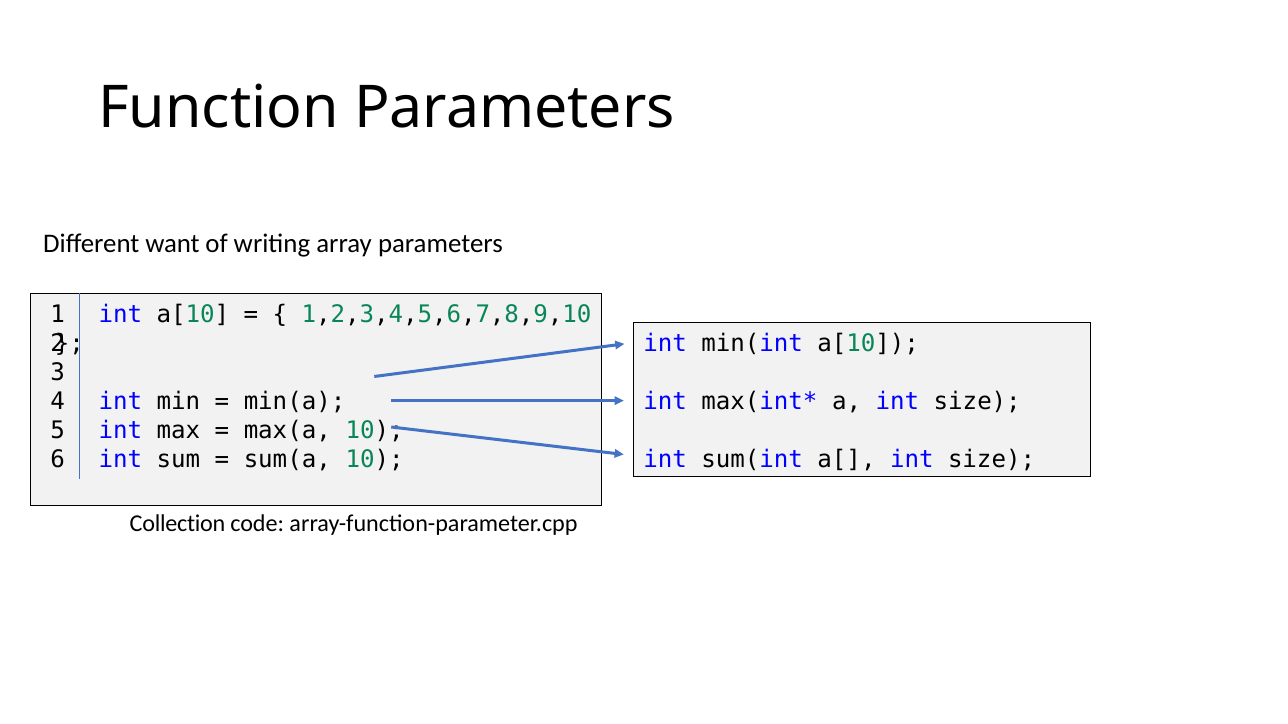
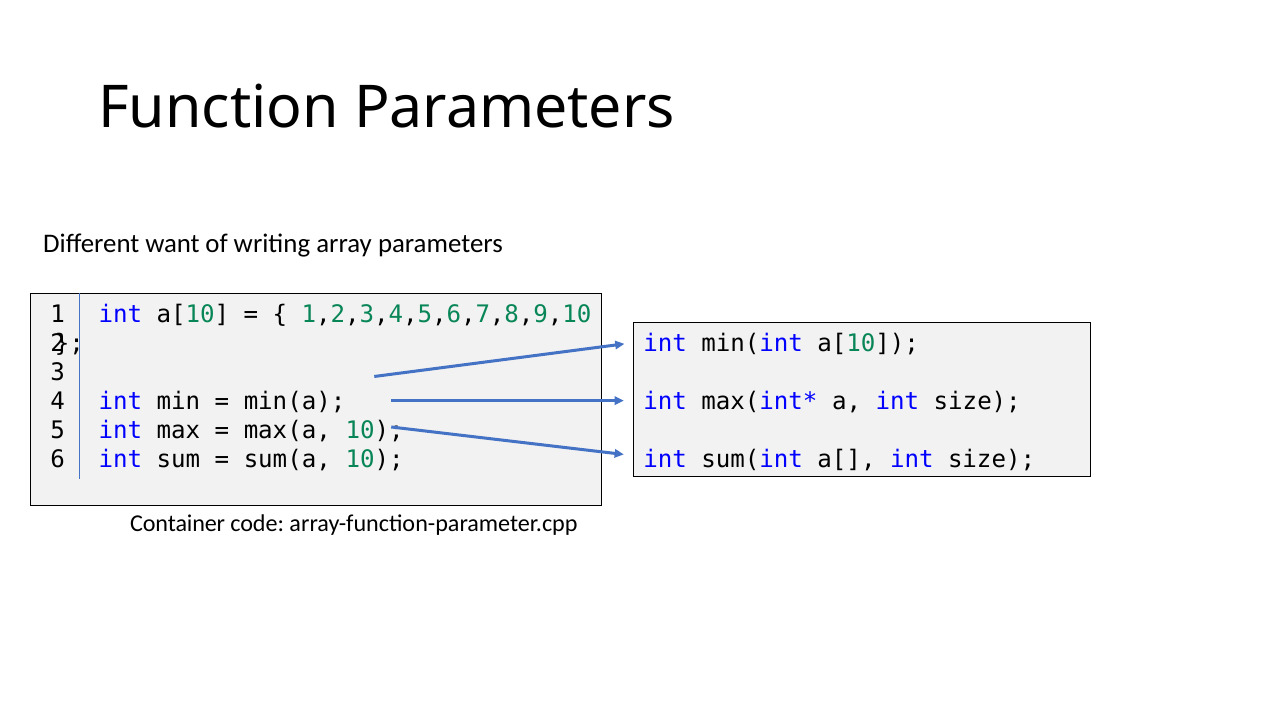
Collection: Collection -> Container
